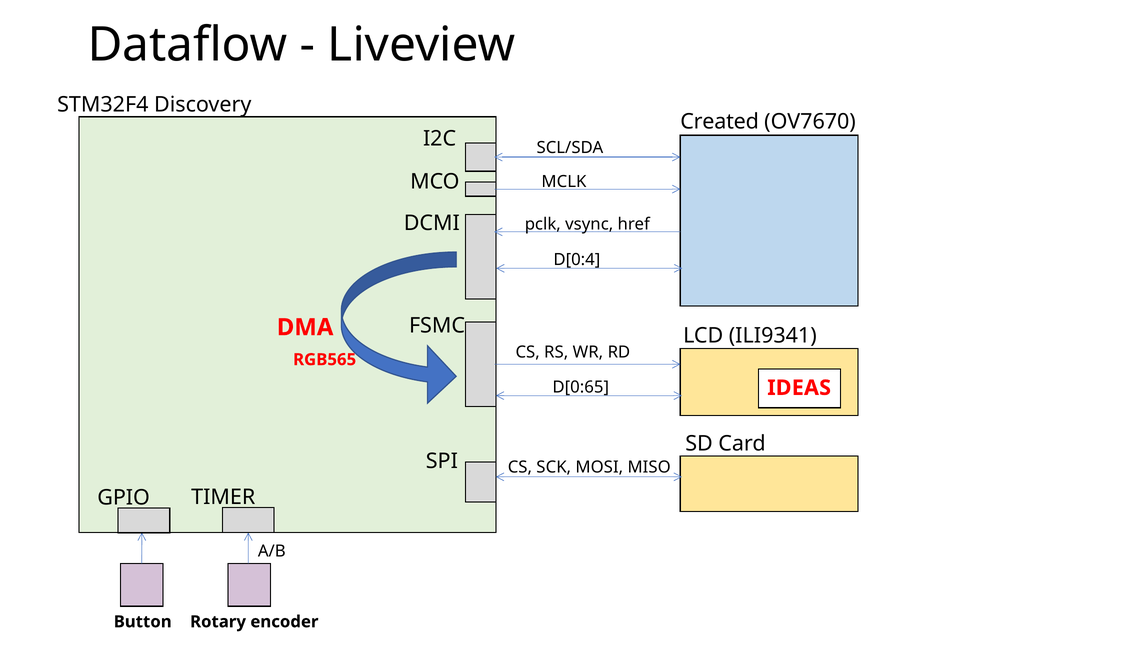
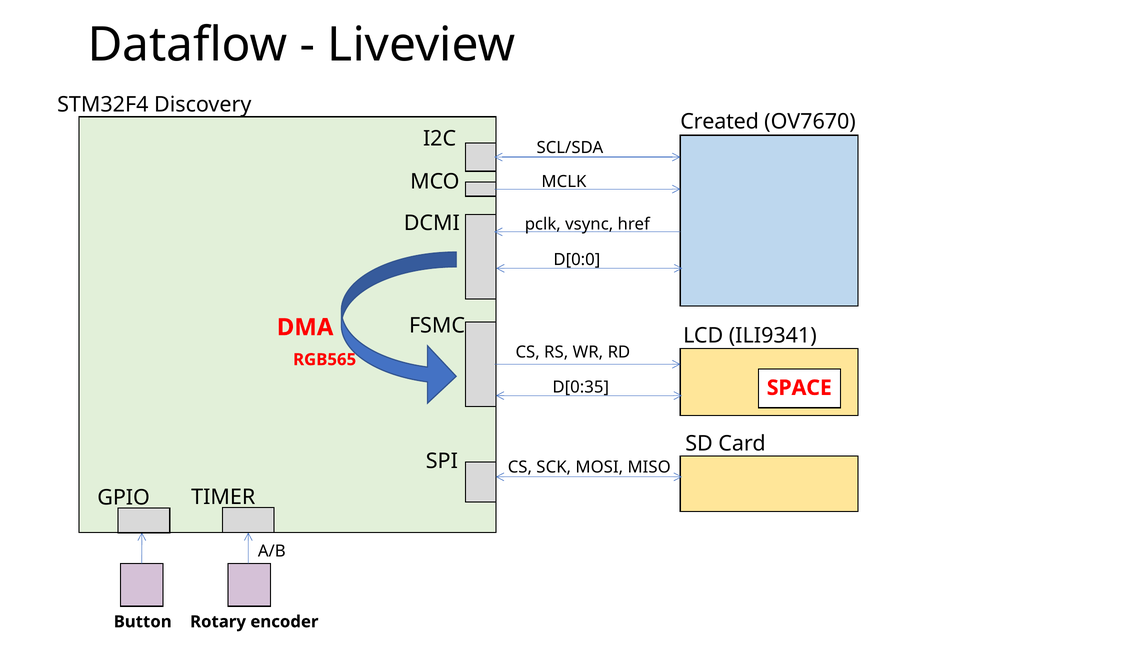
D[0:4: D[0:4 -> D[0:0
D[0:65: D[0:65 -> D[0:35
IDEAS: IDEAS -> SPACE
